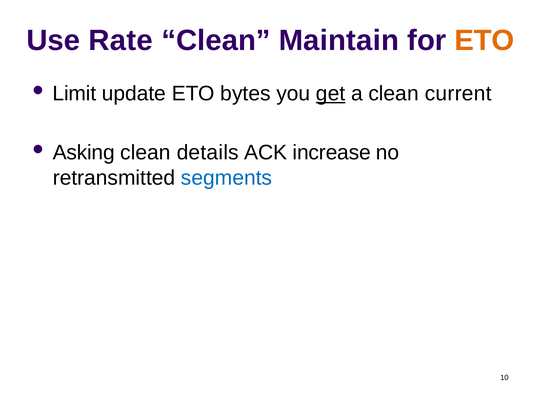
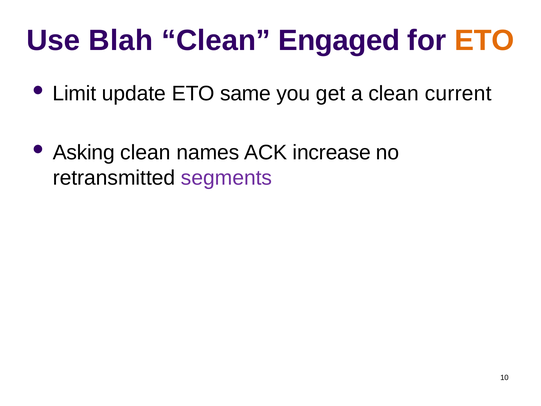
Rate: Rate -> Blah
Maintain: Maintain -> Engaged
bytes: bytes -> same
get underline: present -> none
details: details -> names
segments colour: blue -> purple
